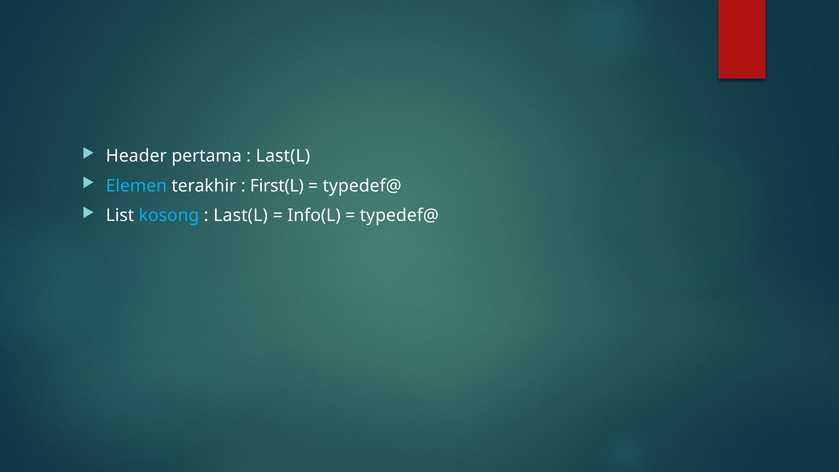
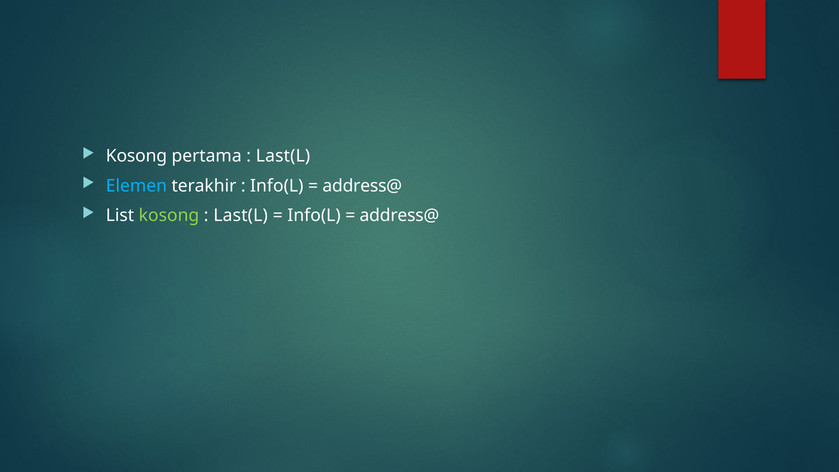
Header at (136, 156): Header -> Kosong
First(L at (277, 186): First(L -> Info(L
typedef@ at (362, 186): typedef@ -> address@
kosong at (169, 216) colour: light blue -> light green
typedef@ at (399, 216): typedef@ -> address@
